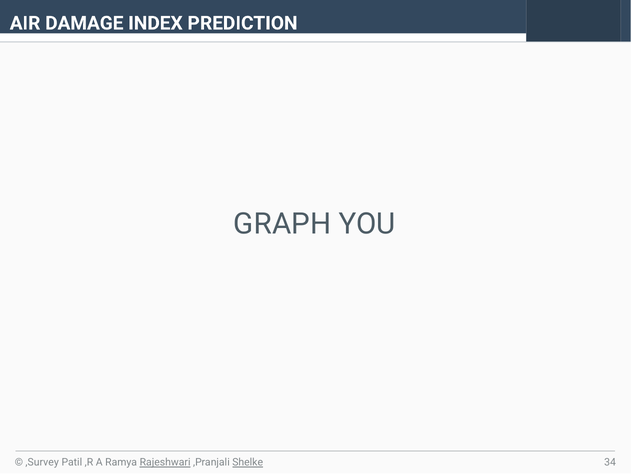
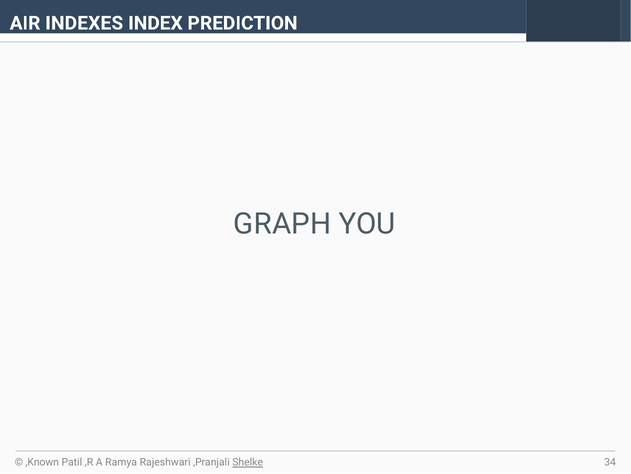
DAMAGE: DAMAGE -> INDEXES
,Survey: ,Survey -> ,Known
Rajeshwari underline: present -> none
